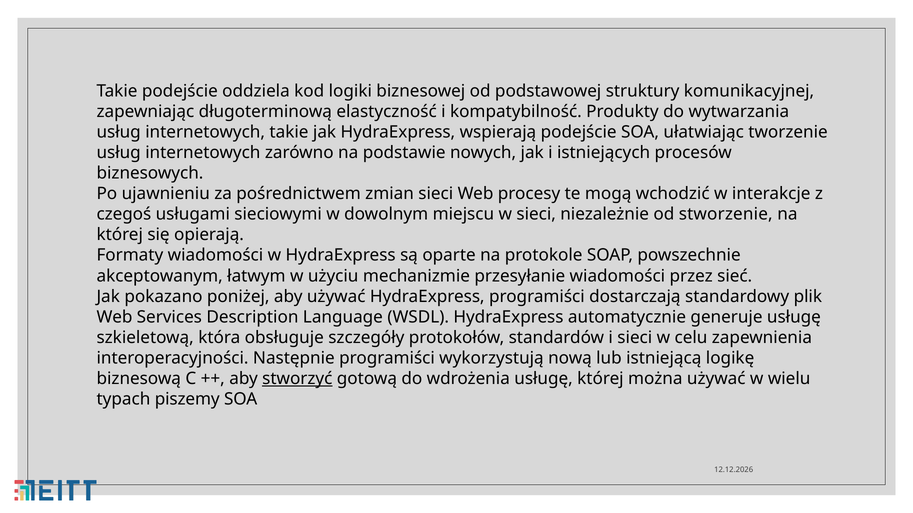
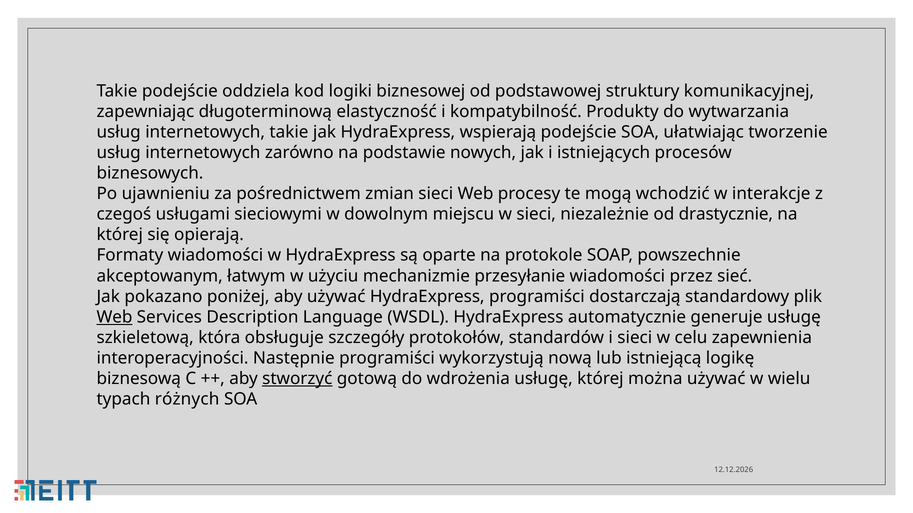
stworzenie: stworzenie -> drastycznie
Web at (114, 317) underline: none -> present
piszemy: piszemy -> różnych
